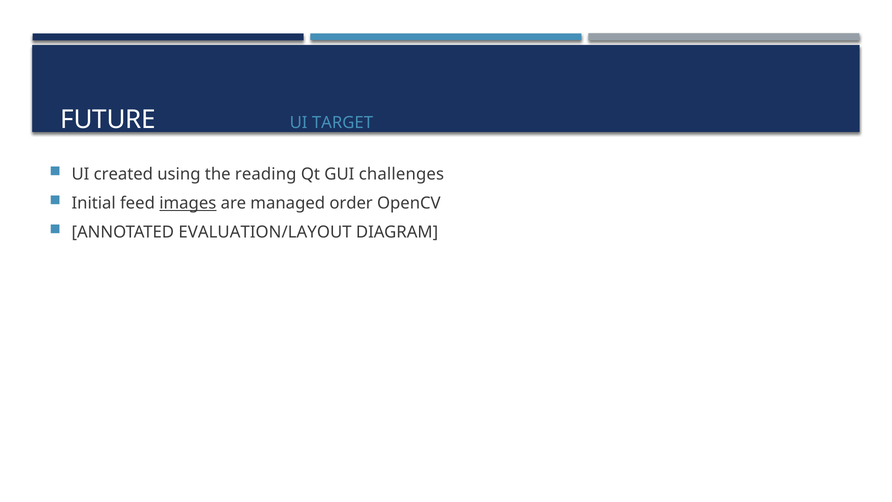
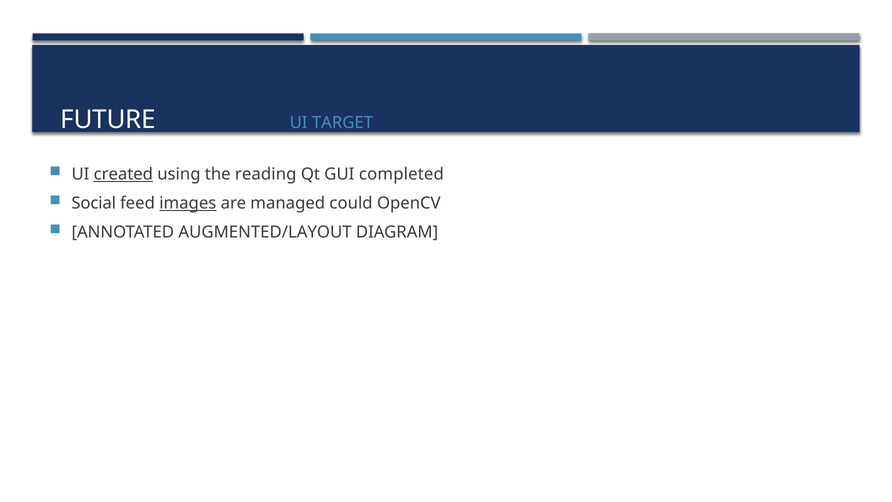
created underline: none -> present
challenges: challenges -> completed
Initial: Initial -> Social
order: order -> could
EVALUATION/LAYOUT: EVALUATION/LAYOUT -> AUGMENTED/LAYOUT
